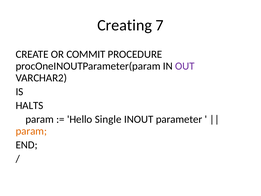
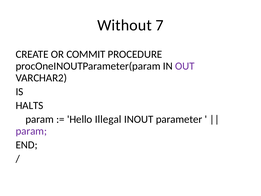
Creating: Creating -> Without
Single: Single -> Illegal
param at (31, 131) colour: orange -> purple
